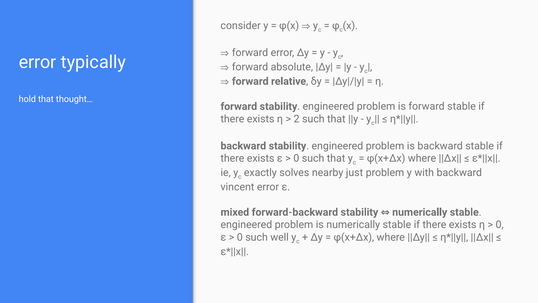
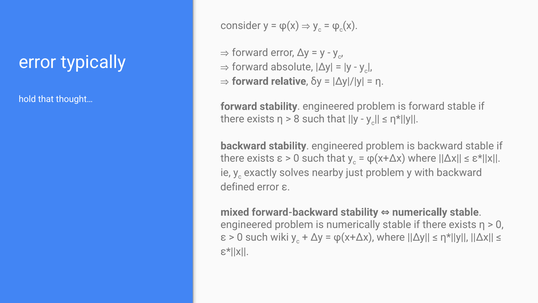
2: 2 -> 8
vincent: vincent -> defined
well: well -> wiki
